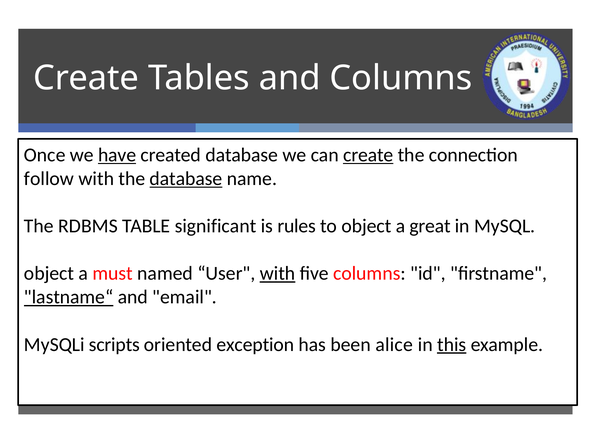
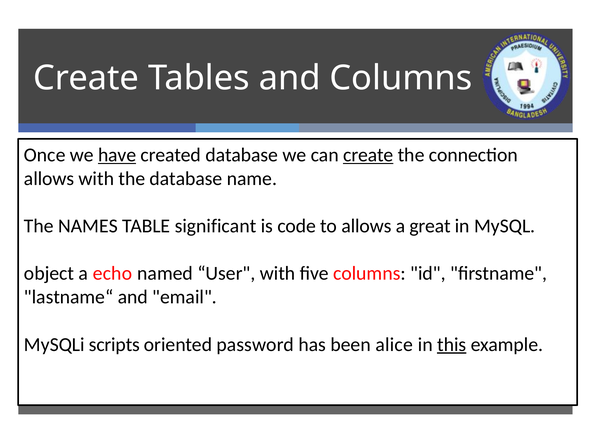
follow at (49, 178): follow -> allows
database at (186, 178) underline: present -> none
RDBMS: RDBMS -> NAMES
rules: rules -> code
to object: object -> allows
must: must -> echo
with at (278, 273) underline: present -> none
lastname“ underline: present -> none
exception: exception -> password
